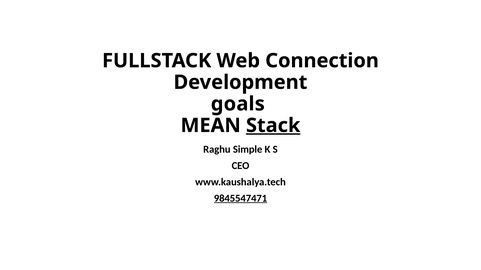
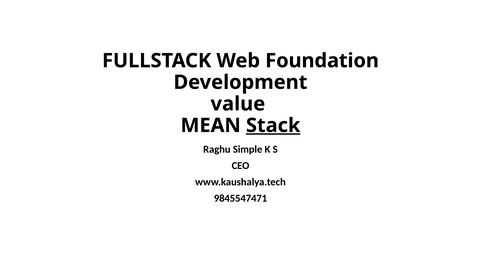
Connection: Connection -> Foundation
goals: goals -> value
9845547471 underline: present -> none
